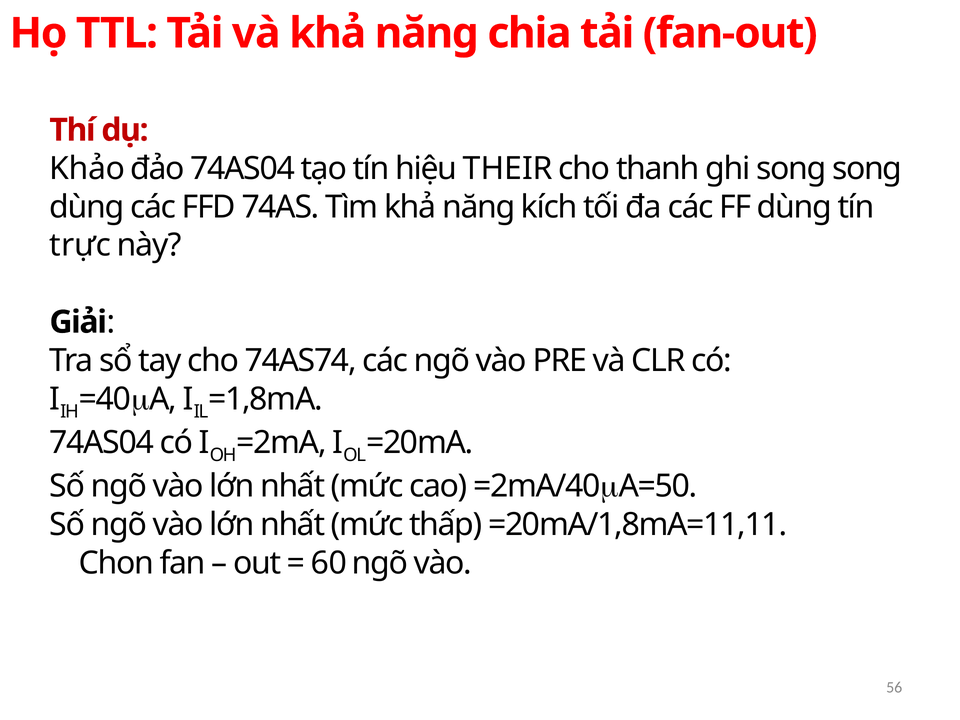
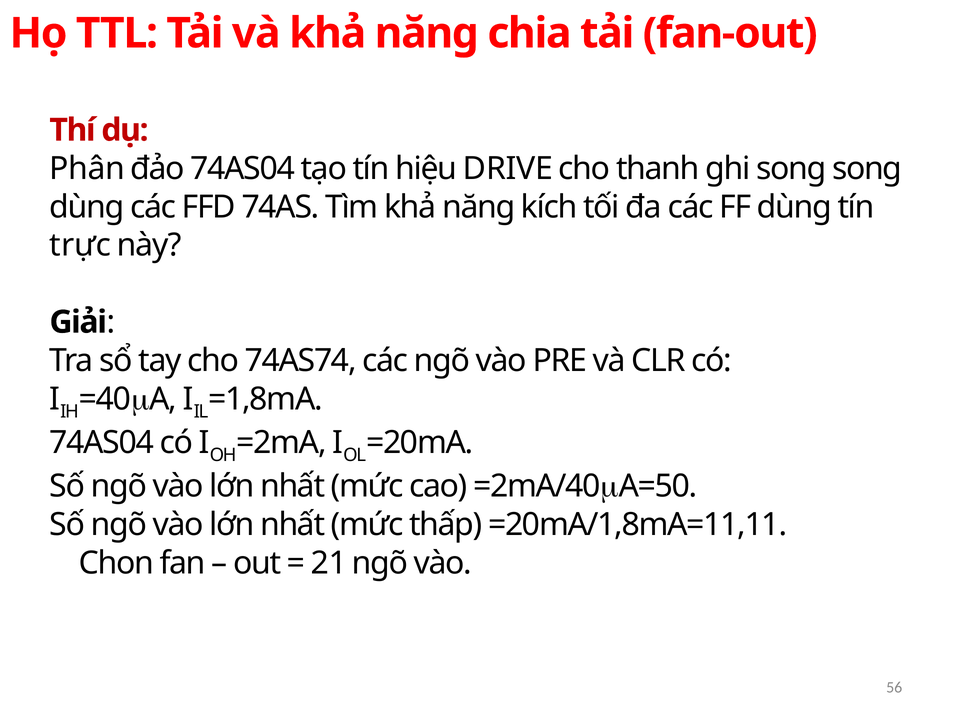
Khảo: Khảo -> Phân
THEIR: THEIR -> DRIVE
60: 60 -> 21
